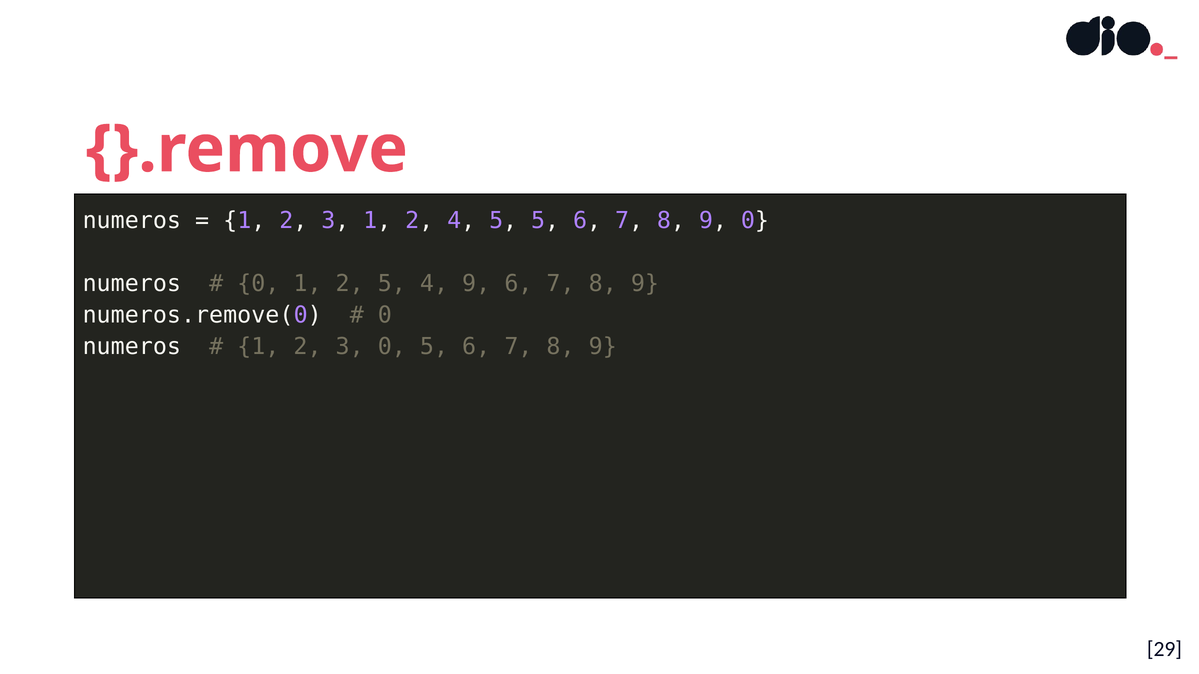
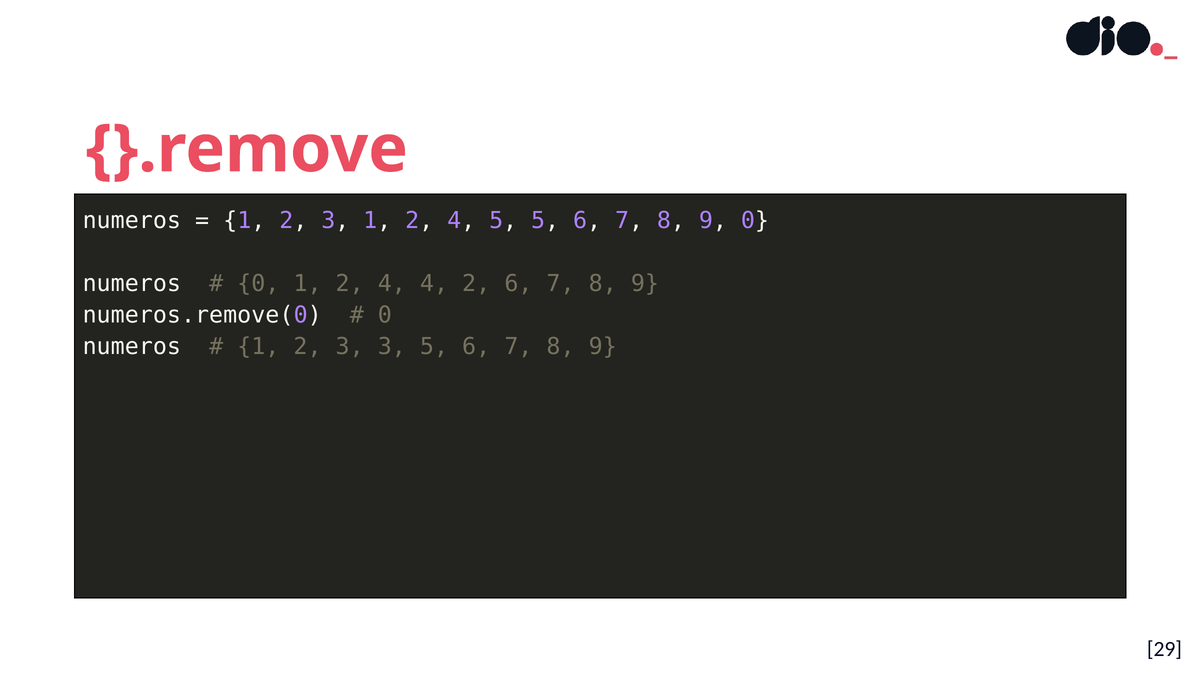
0 1 2 5: 5 -> 4
4 9: 9 -> 2
3 0: 0 -> 3
